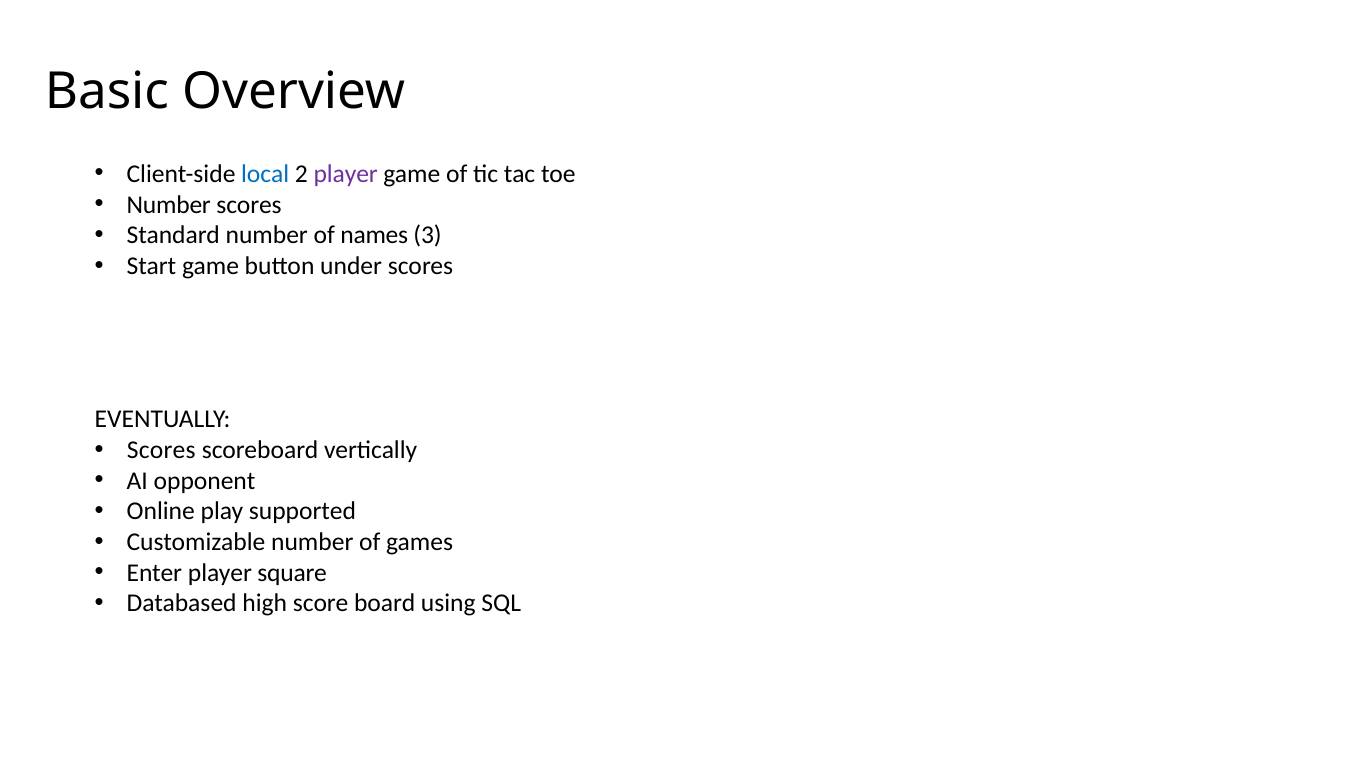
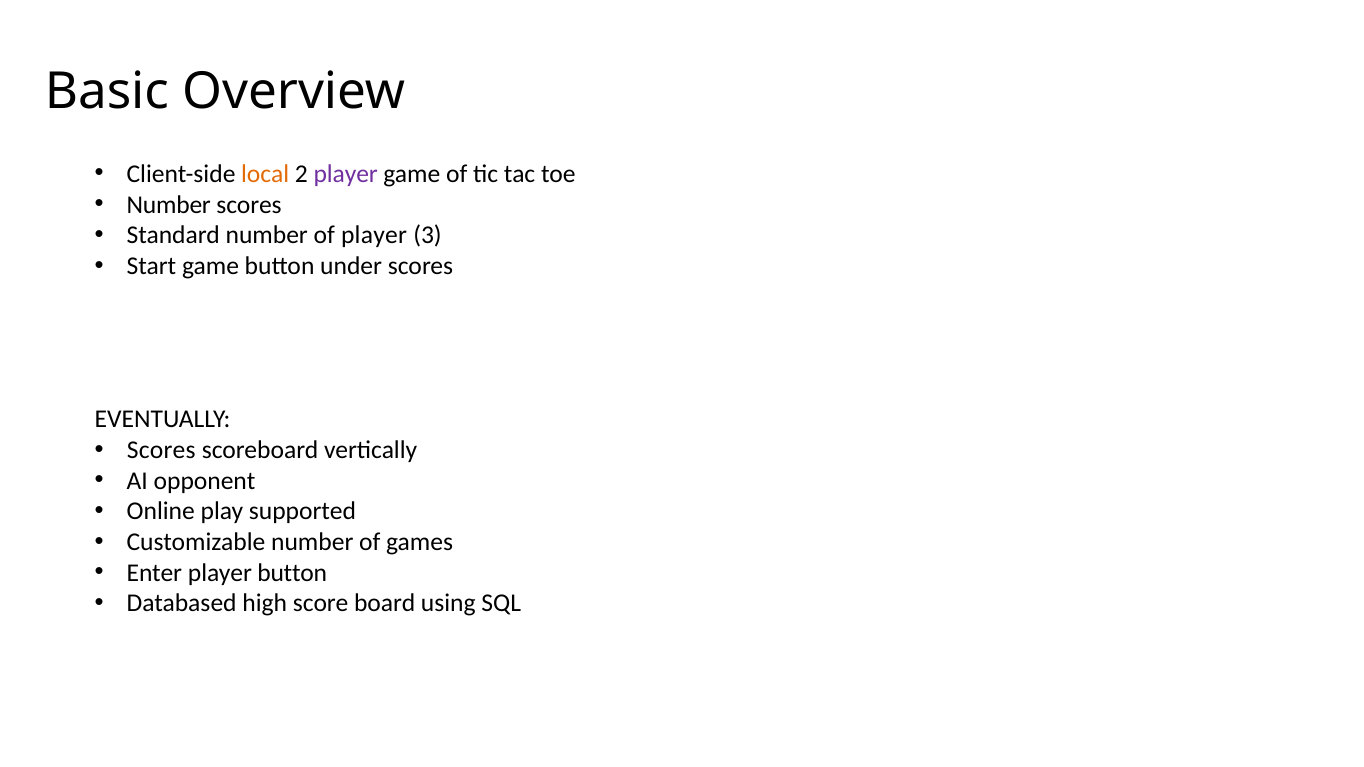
local colour: blue -> orange
of names: names -> player
player square: square -> button
